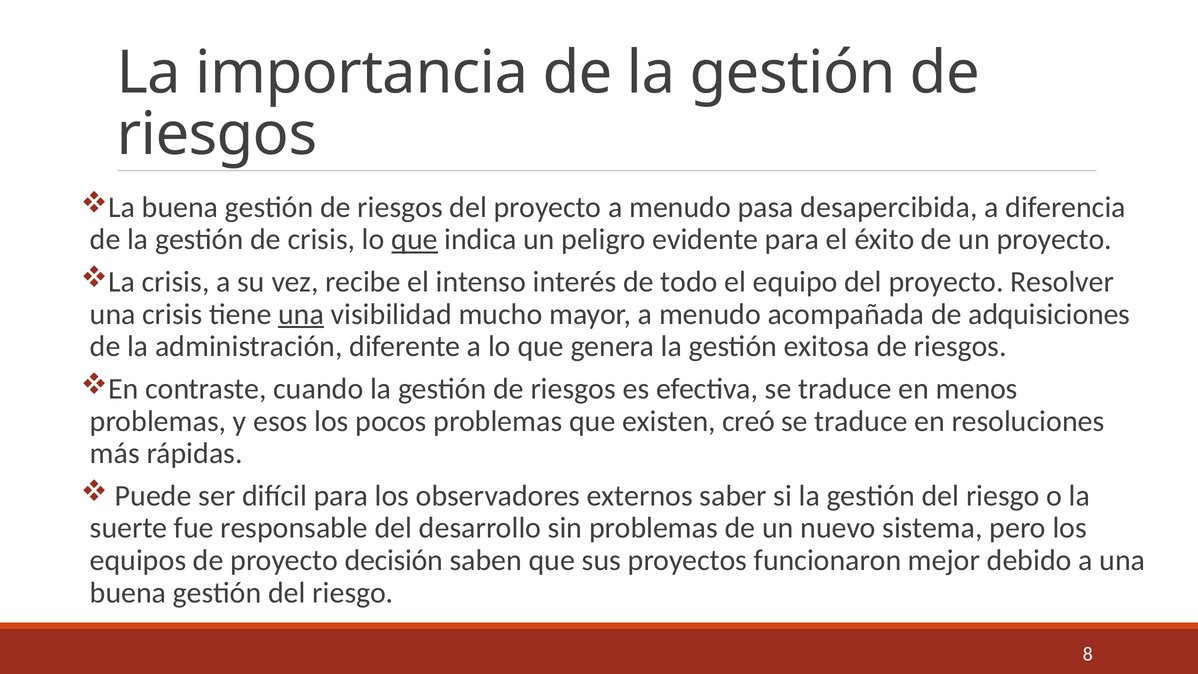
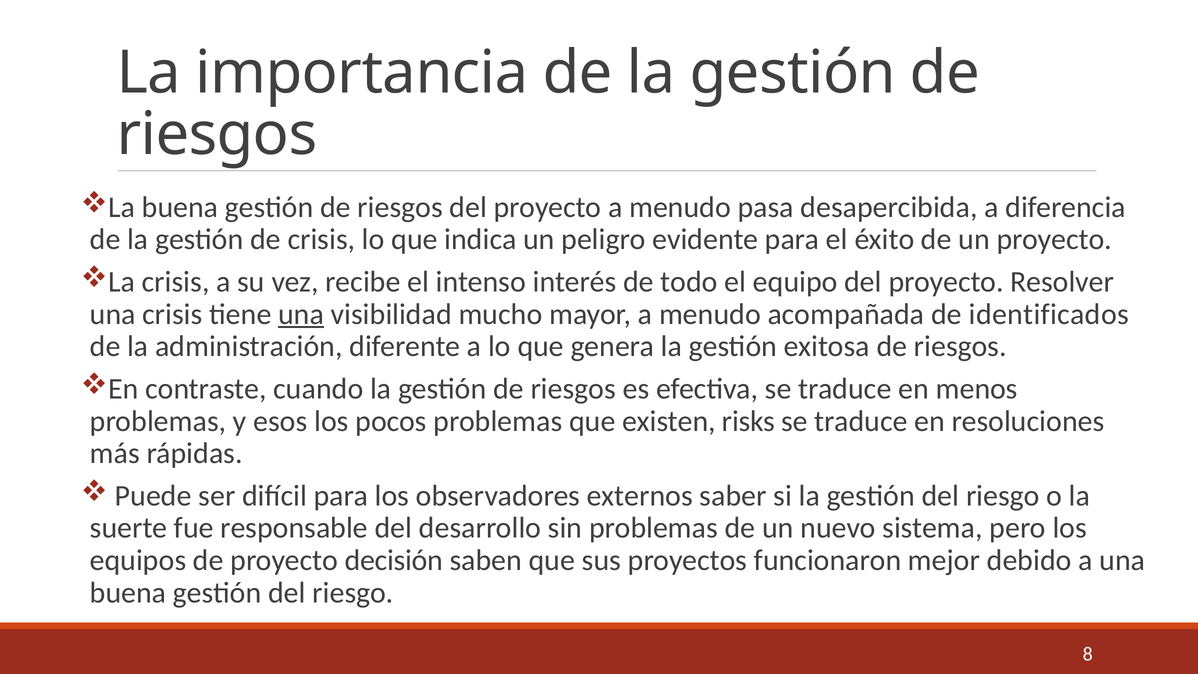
que at (415, 239) underline: present -> none
adquisiciones: adquisiciones -> identificados
creó: creó -> risks
